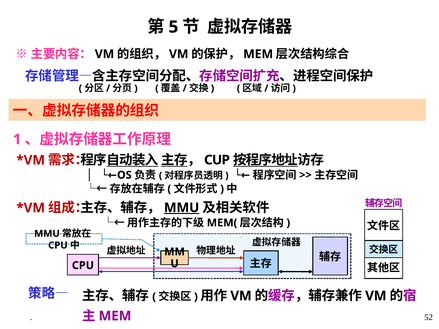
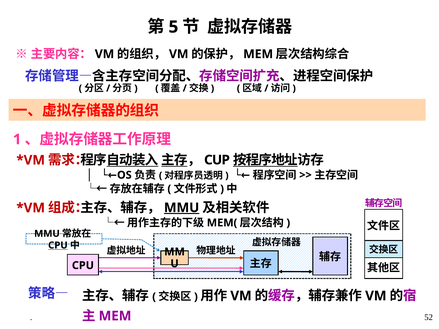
CPU at (58, 245) underline: none -> present
